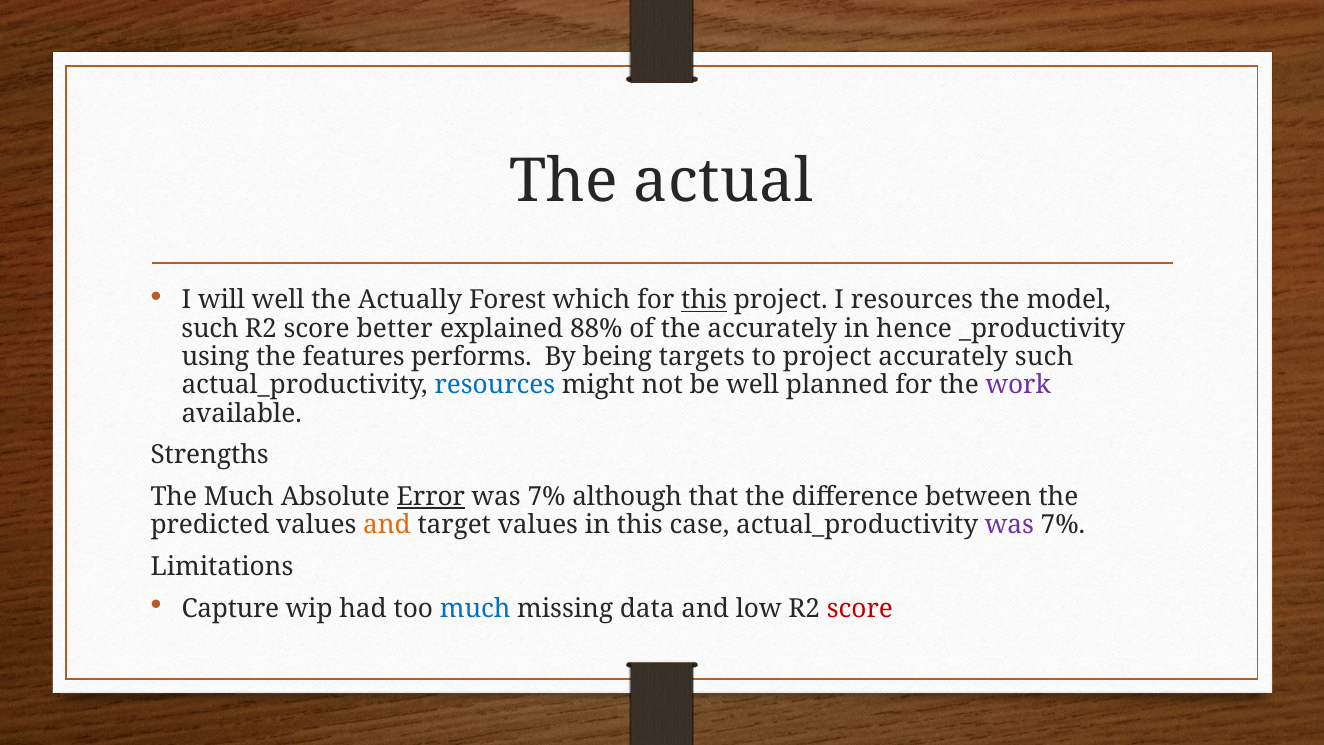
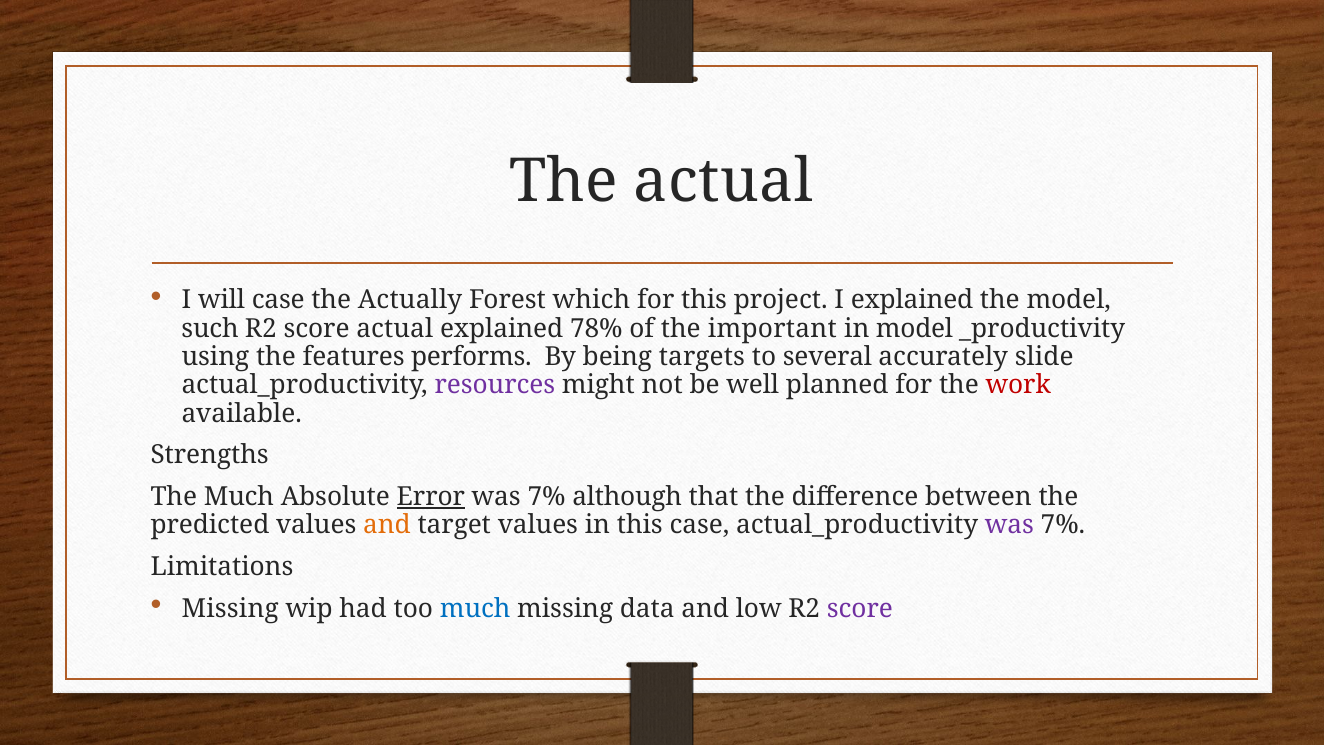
will well: well -> case
this at (704, 300) underline: present -> none
I resources: resources -> explained
score better: better -> actual
88%: 88% -> 78%
the accurately: accurately -> important
in hence: hence -> model
to project: project -> several
accurately such: such -> slide
resources at (495, 385) colour: blue -> purple
work colour: purple -> red
Capture at (230, 608): Capture -> Missing
score at (860, 608) colour: red -> purple
